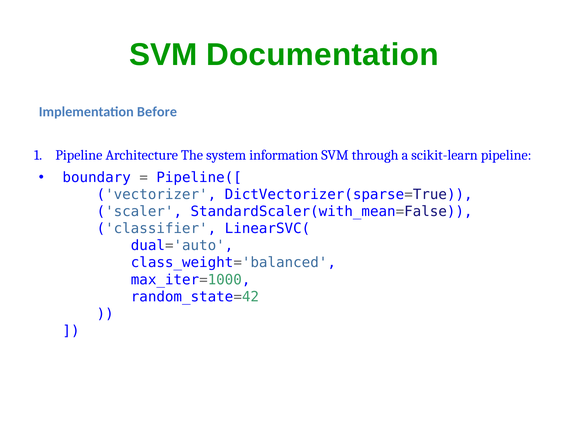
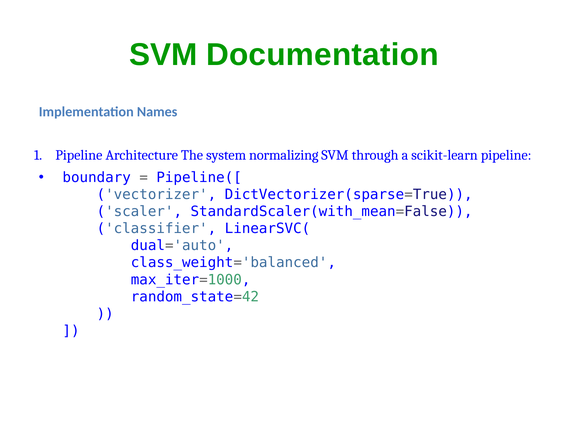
Before: Before -> Names
information: information -> normalizing
